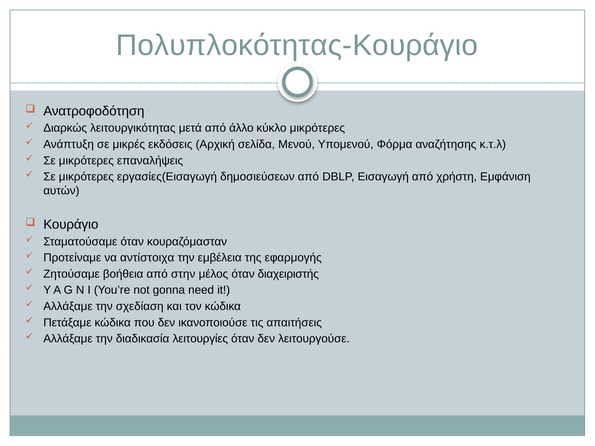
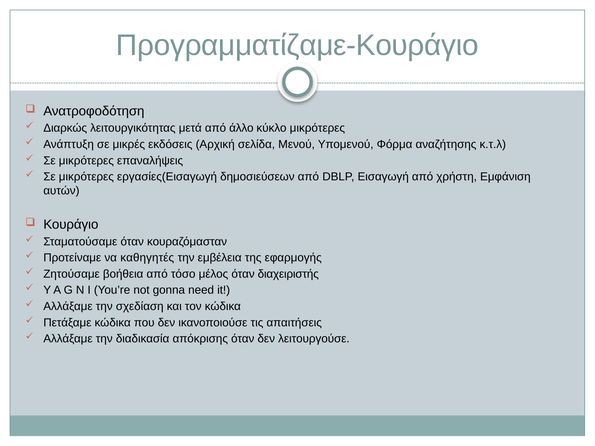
Πολυπλοκότητας-Κουράγιο: Πολυπλοκότητας-Κουράγιο -> Προγραμματίζαμε-Κουράγιο
αντίστοιχα: αντίστοιχα -> καθηγητές
στην: στην -> τόσο
λειτουργίες: λειτουργίες -> απόκρισης
